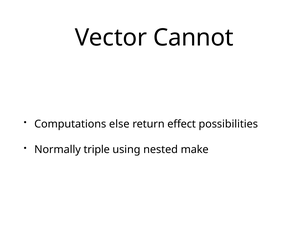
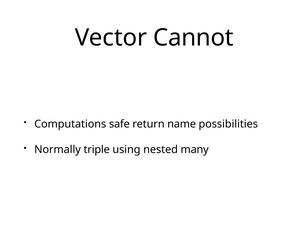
else: else -> safe
effect: effect -> name
make: make -> many
